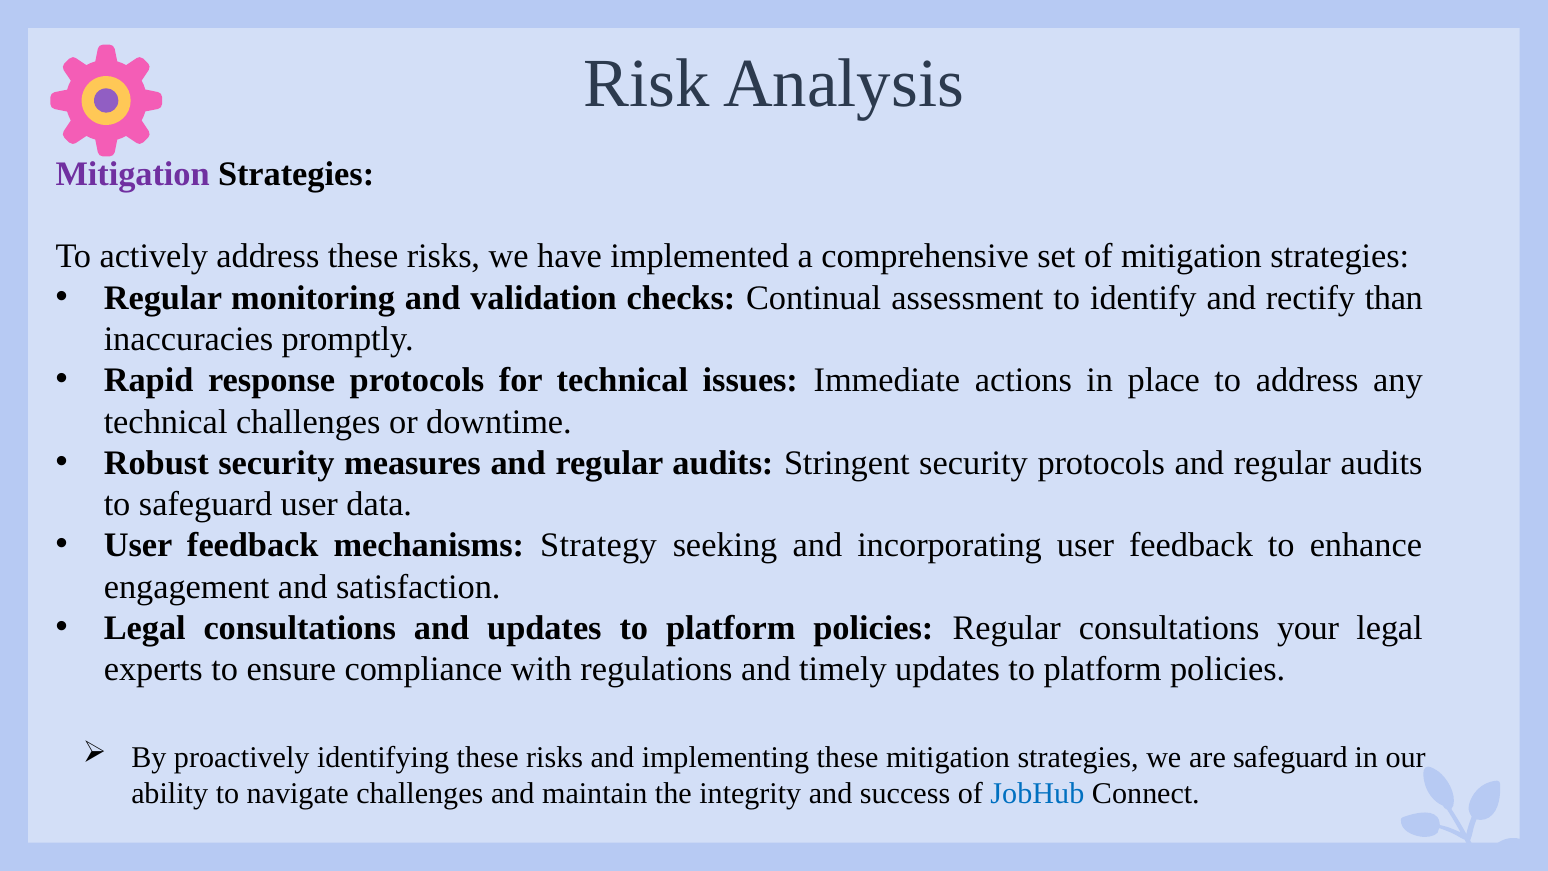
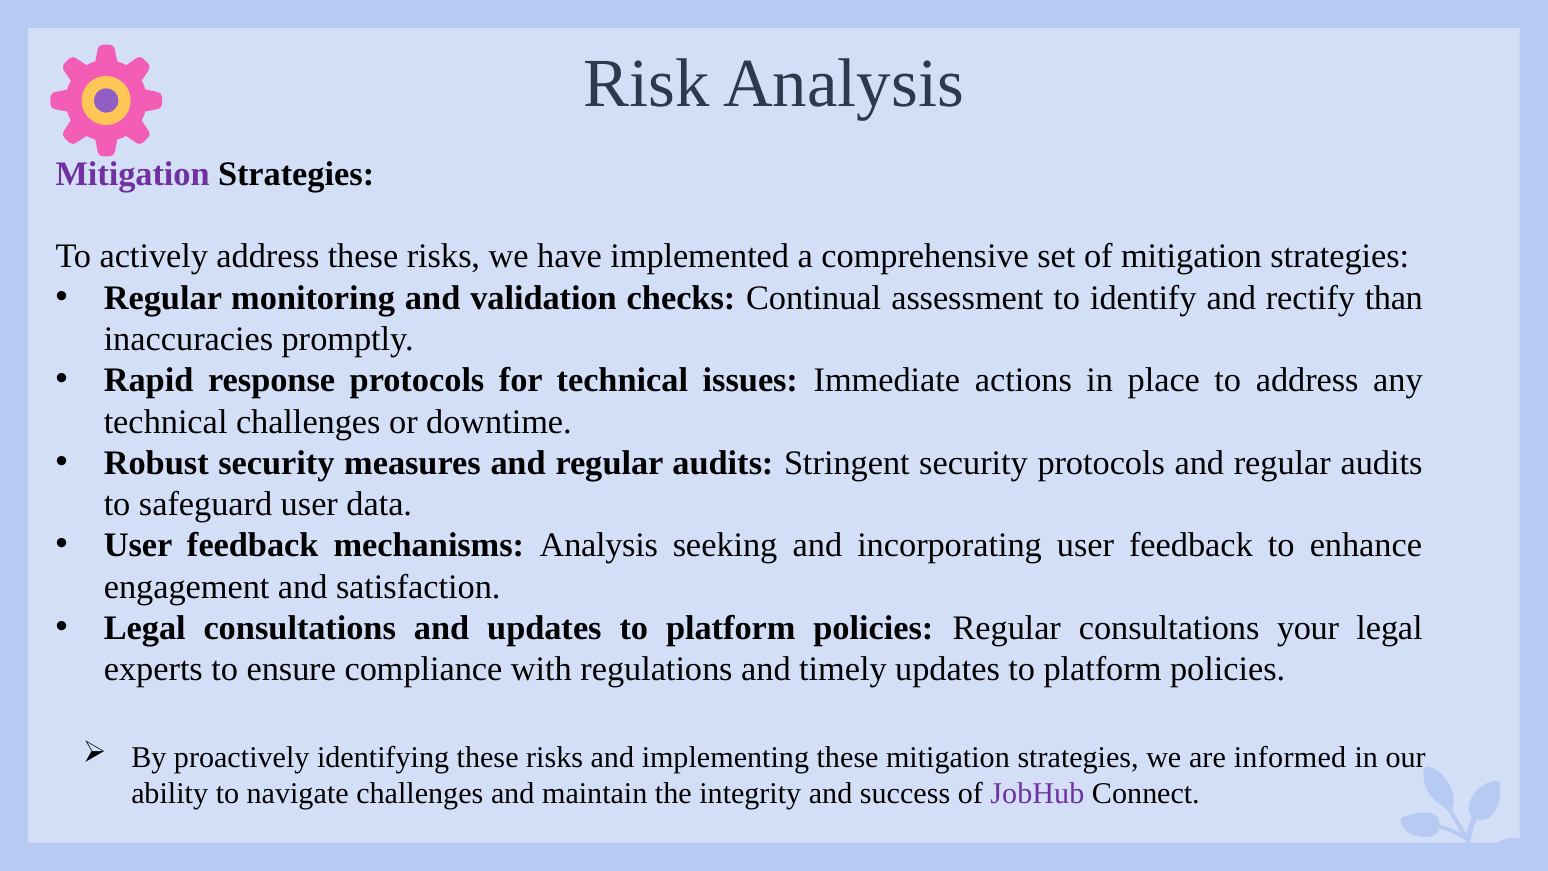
mechanisms Strategy: Strategy -> Analysis
are safeguard: safeguard -> informed
JobHub colour: blue -> purple
